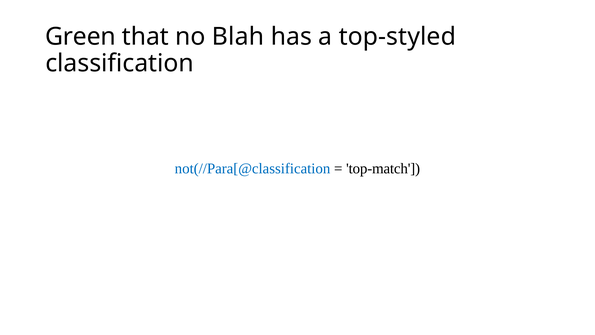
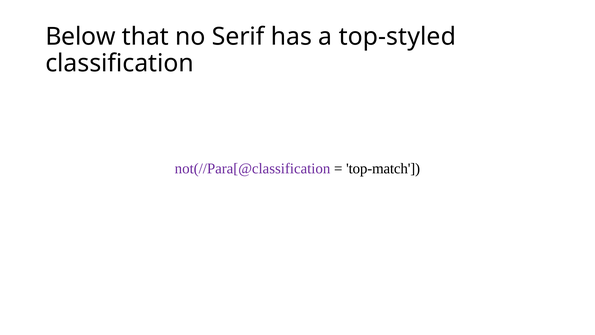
Green: Green -> Below
Blah: Blah -> Serif
not(//Para[@classification colour: blue -> purple
